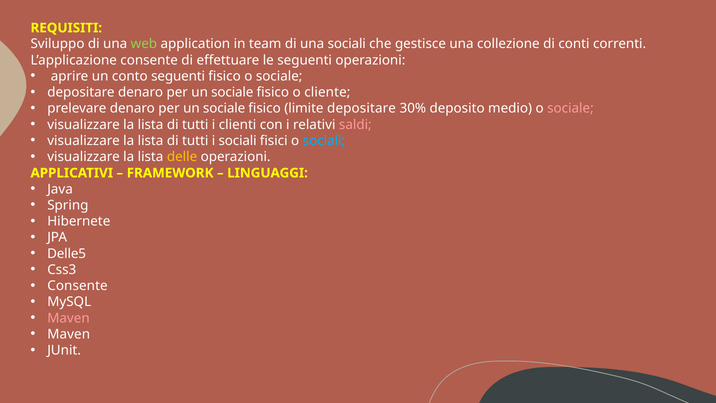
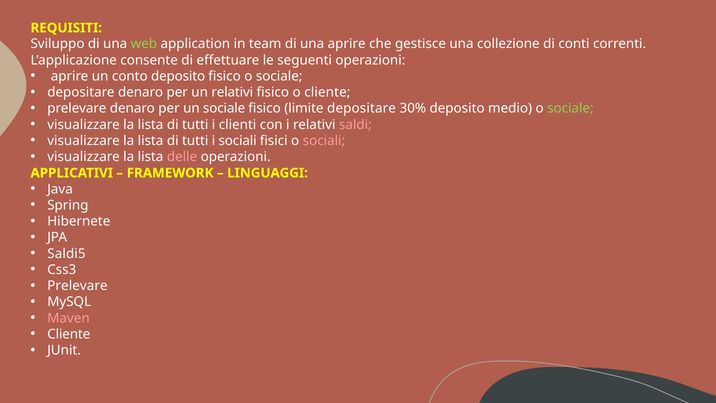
una sociali: sociali -> aprire
conto seguenti: seguenti -> deposito
sociale at (232, 92): sociale -> relativi
sociale at (570, 108) colour: pink -> light green
sociali at (324, 141) colour: light blue -> pink
delle colour: yellow -> pink
Delle5: Delle5 -> Saldi5
Consente at (77, 286): Consente -> Prelevare
Maven at (69, 334): Maven -> Cliente
